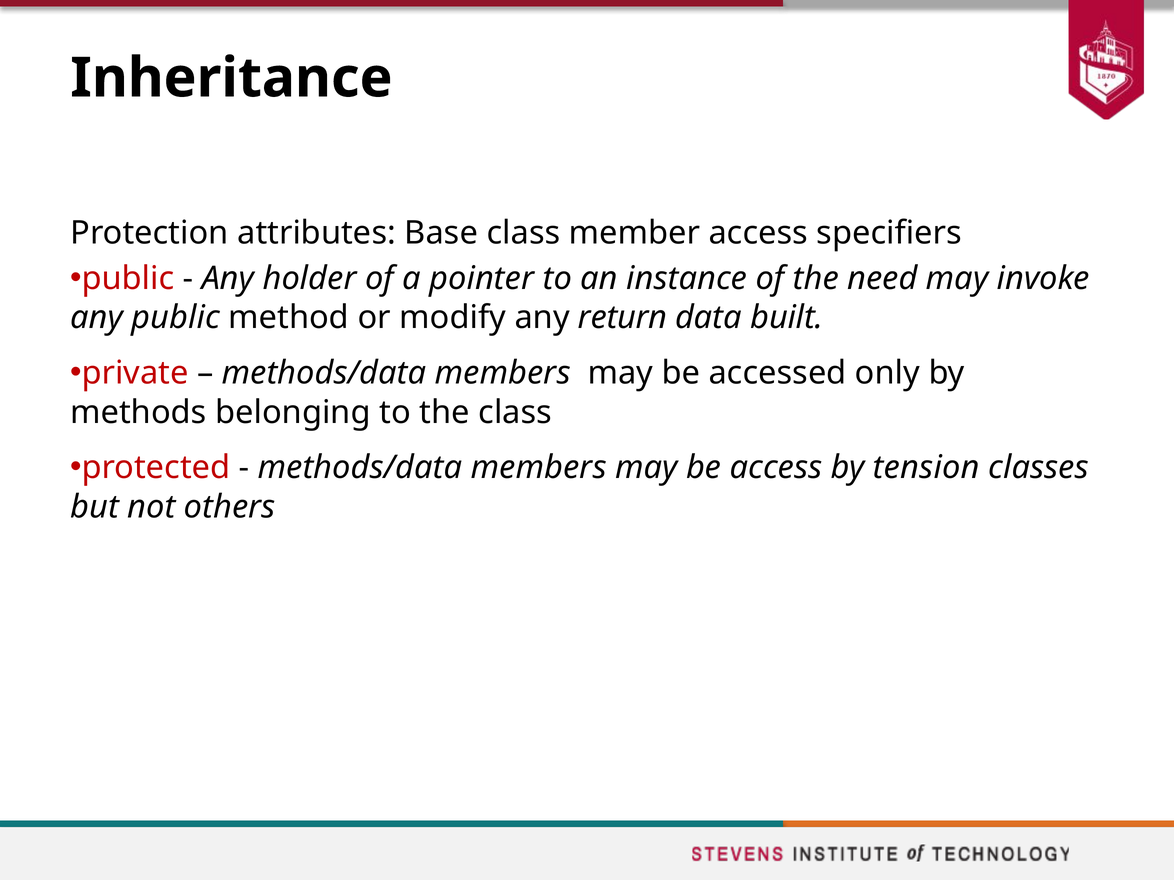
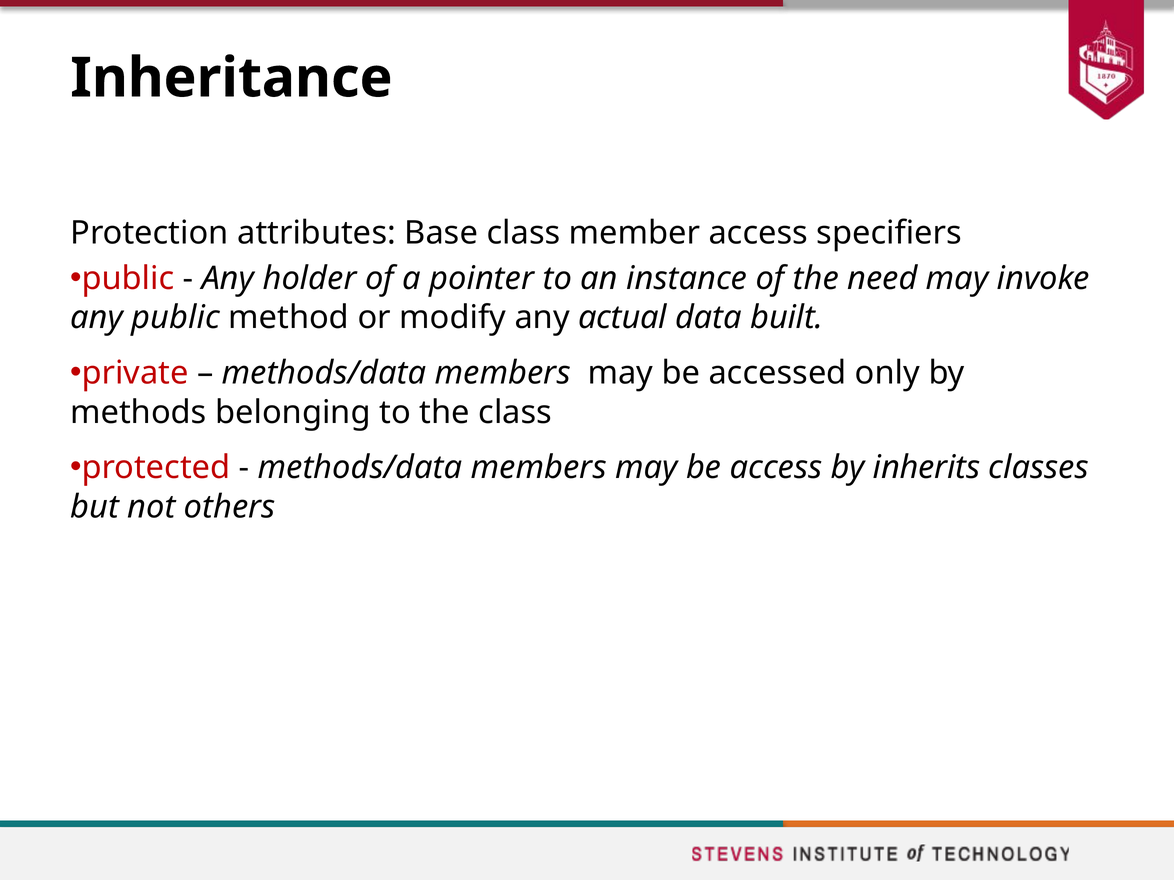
return: return -> actual
tension: tension -> inherits
